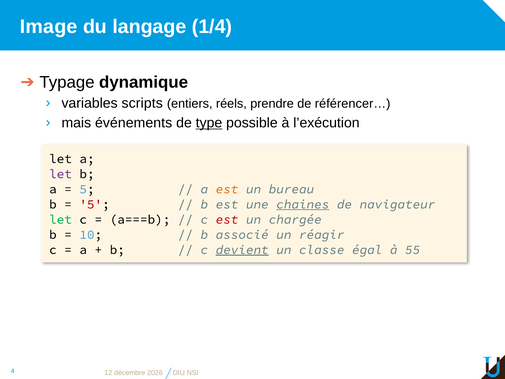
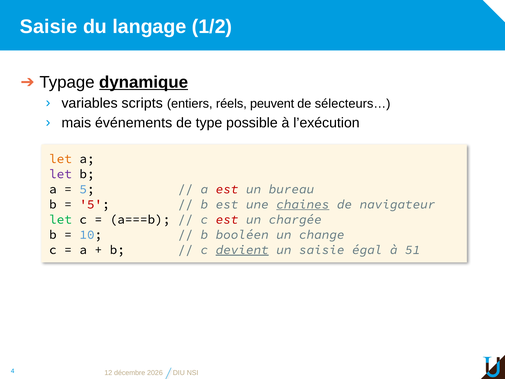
Image at (49, 27): Image -> Saisie
1/4: 1/4 -> 1/2
dynamique underline: none -> present
prendre: prendre -> peuvent
référencer…: référencer… -> sélecteurs…
type underline: present -> none
let at (60, 159) colour: black -> orange
est at (227, 189) colour: orange -> red
associé: associé -> booléen
réagir: réagir -> change
un classe: classe -> saisie
55: 55 -> 51
